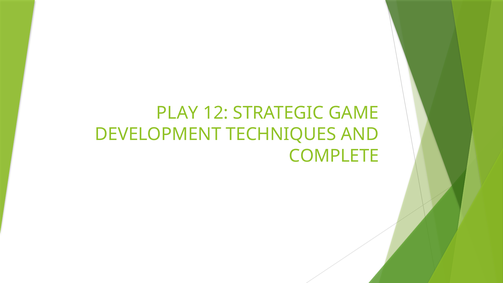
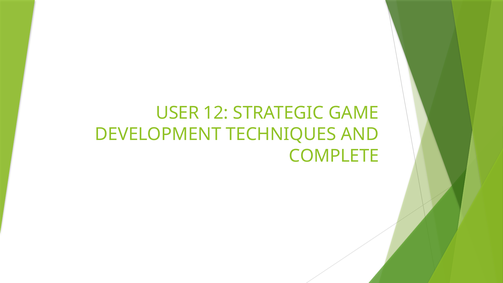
PLAY: PLAY -> USER
